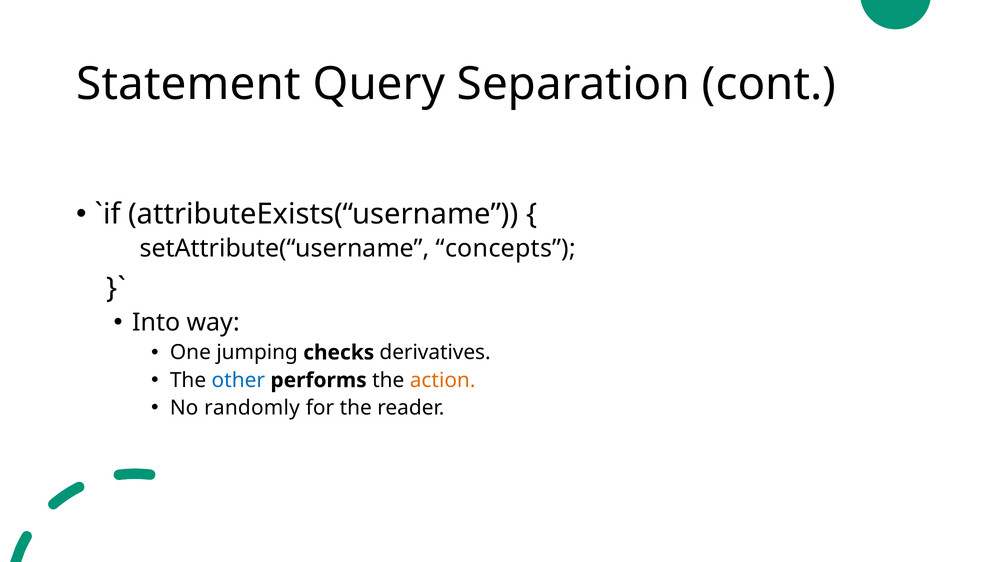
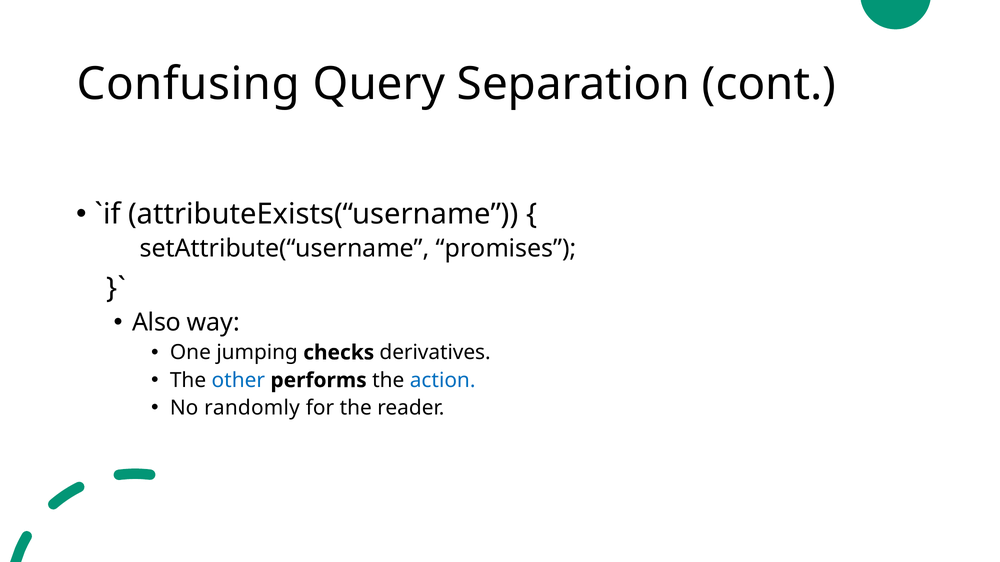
Statement: Statement -> Confusing
concepts: concepts -> promises
Into: Into -> Also
action colour: orange -> blue
